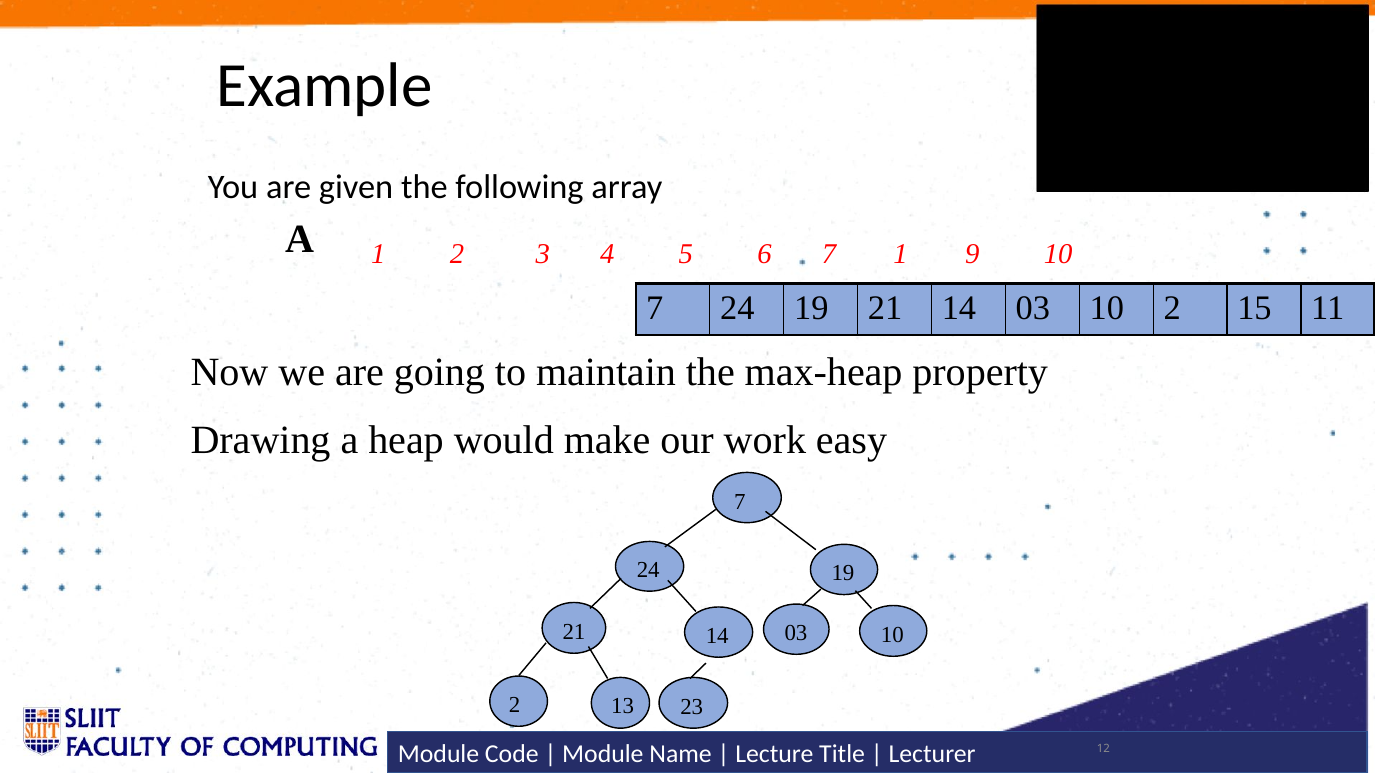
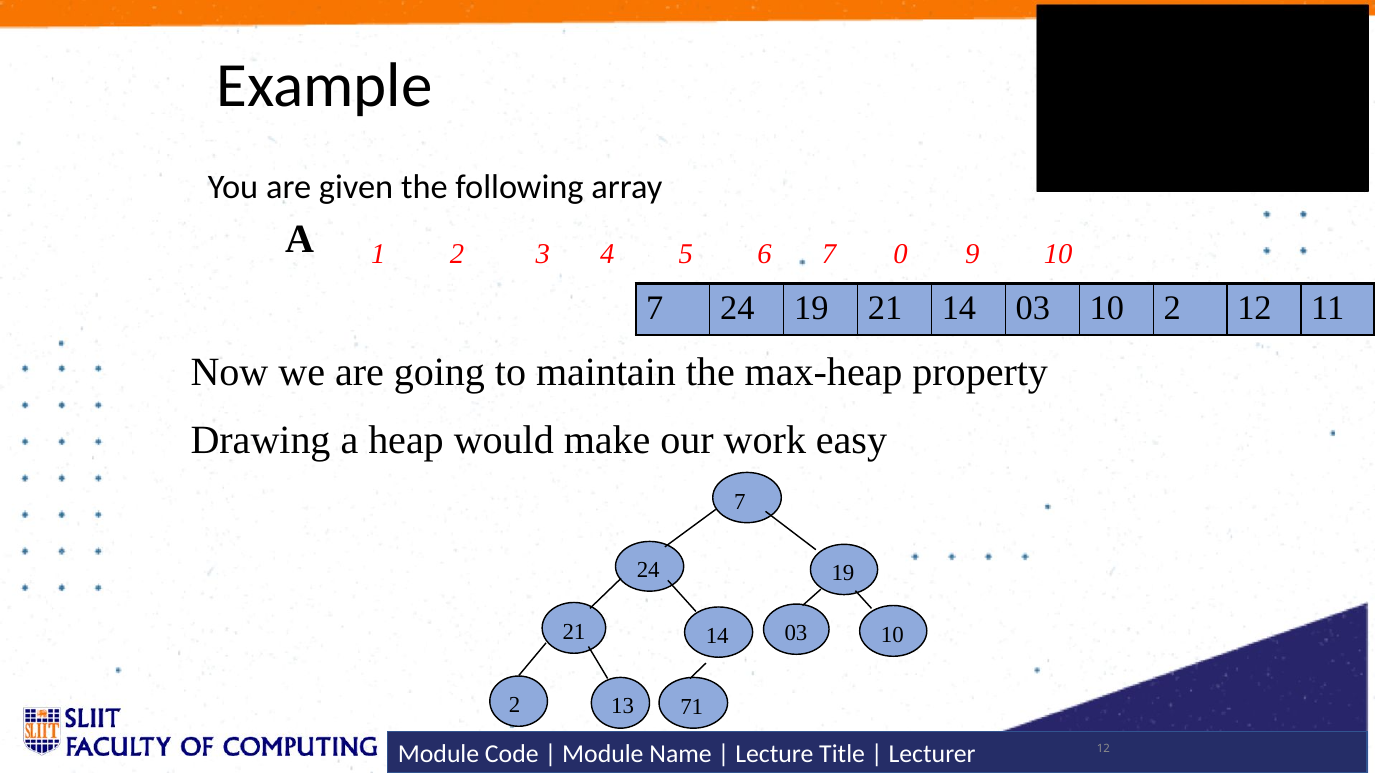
7 1: 1 -> 0
2 15: 15 -> 12
23: 23 -> 71
